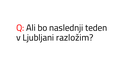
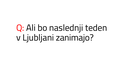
razložim: razložim -> zanimajo
